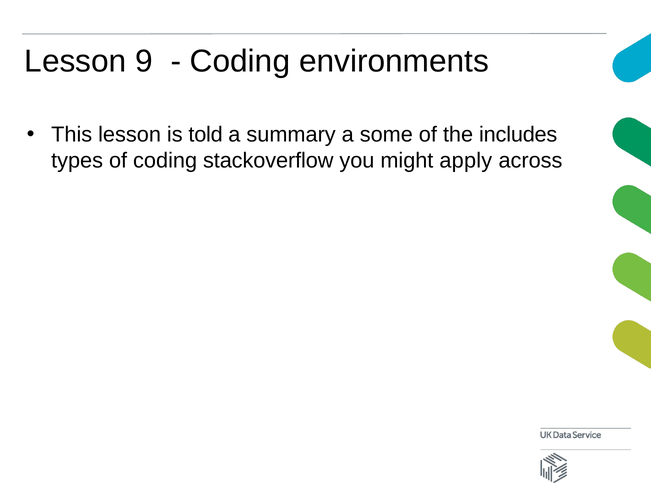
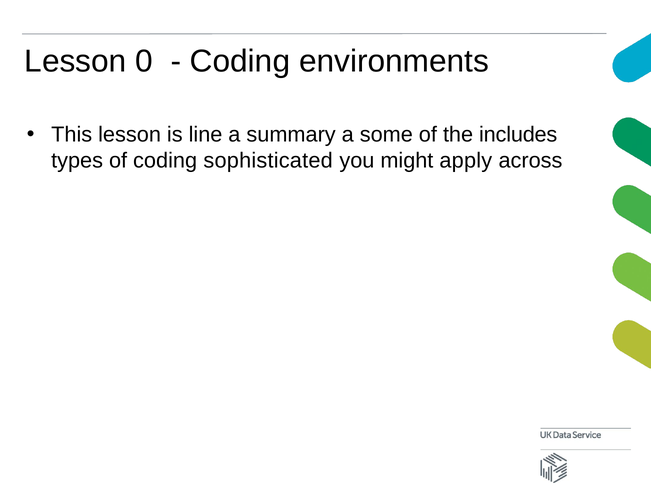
9: 9 -> 0
told: told -> line
stackoverflow: stackoverflow -> sophisticated
